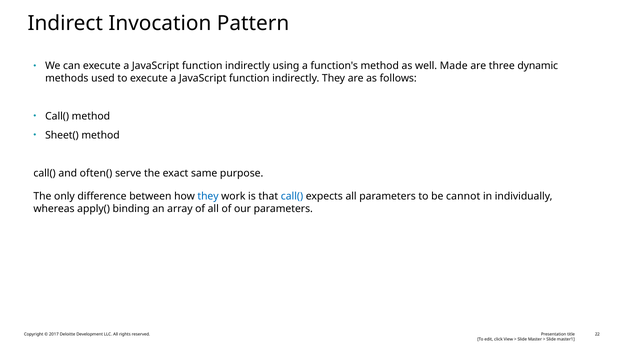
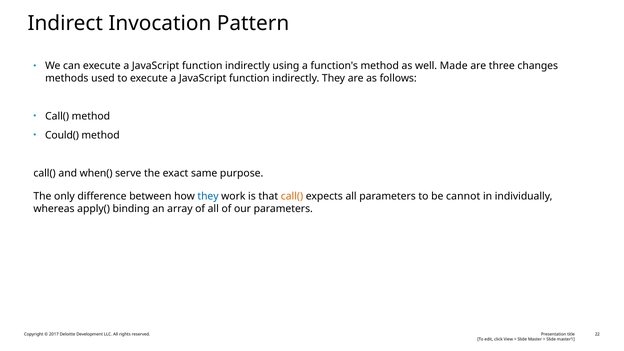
dynamic: dynamic -> changes
Sheet(: Sheet( -> Could(
often(: often( -> when(
call( at (292, 196) colour: blue -> orange
